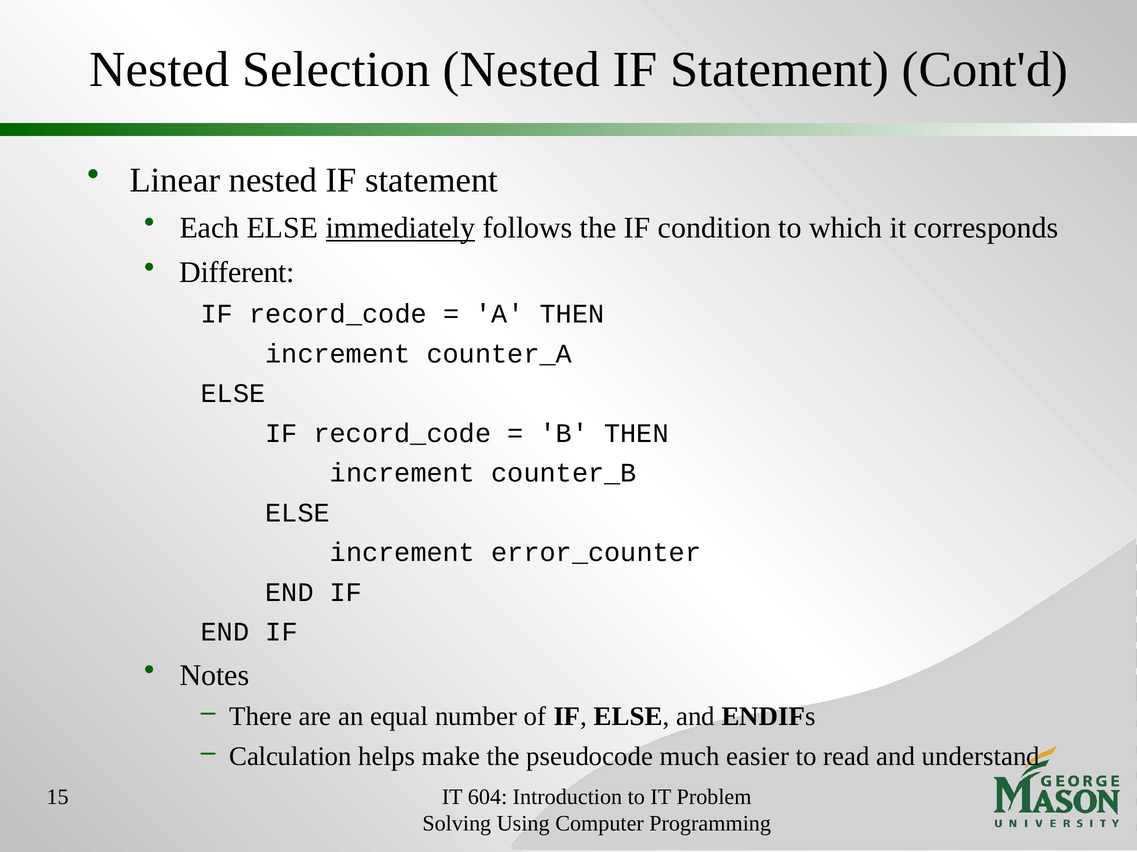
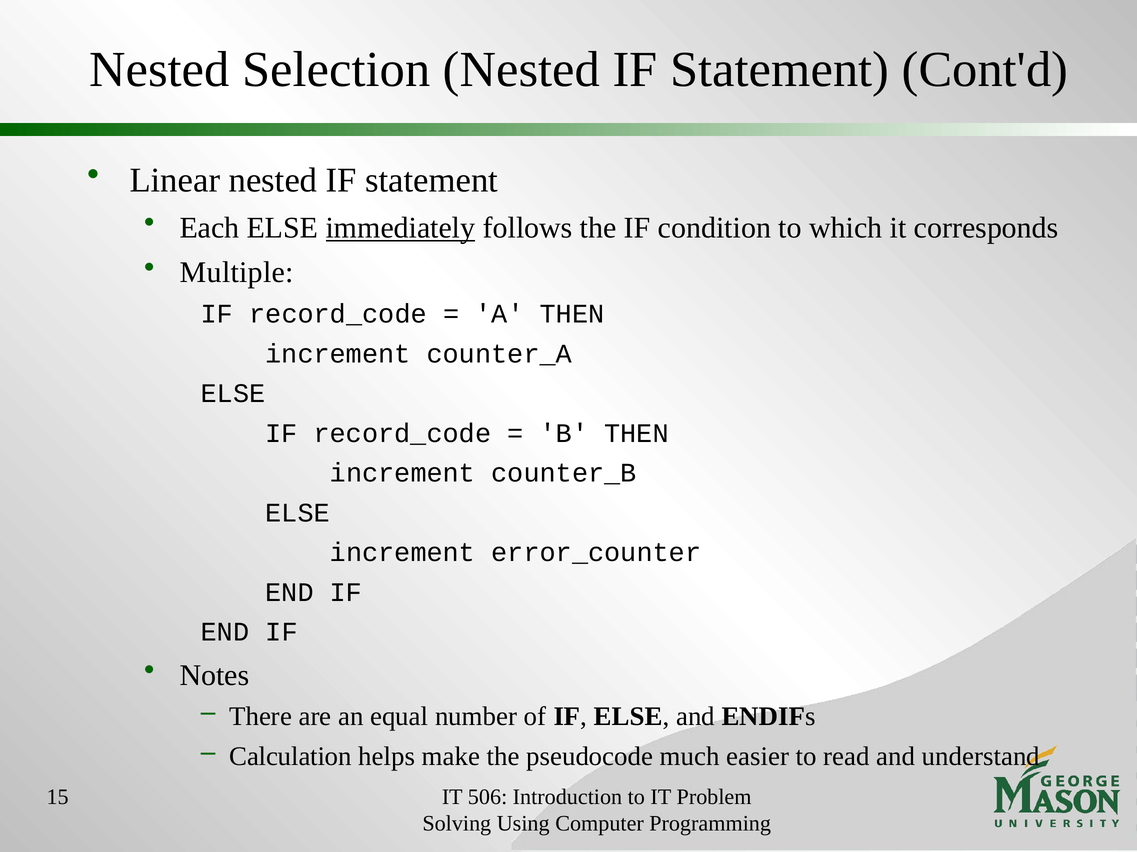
Different: Different -> Multiple
604: 604 -> 506
